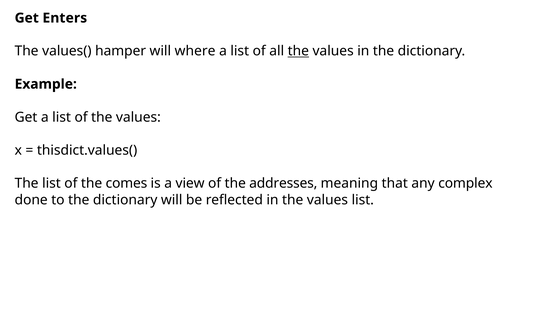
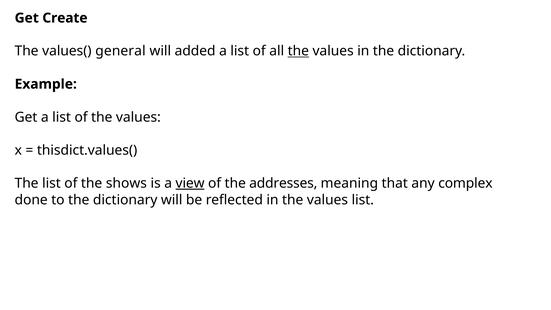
Enters: Enters -> Create
hamper: hamper -> general
where: where -> added
comes: comes -> shows
view underline: none -> present
